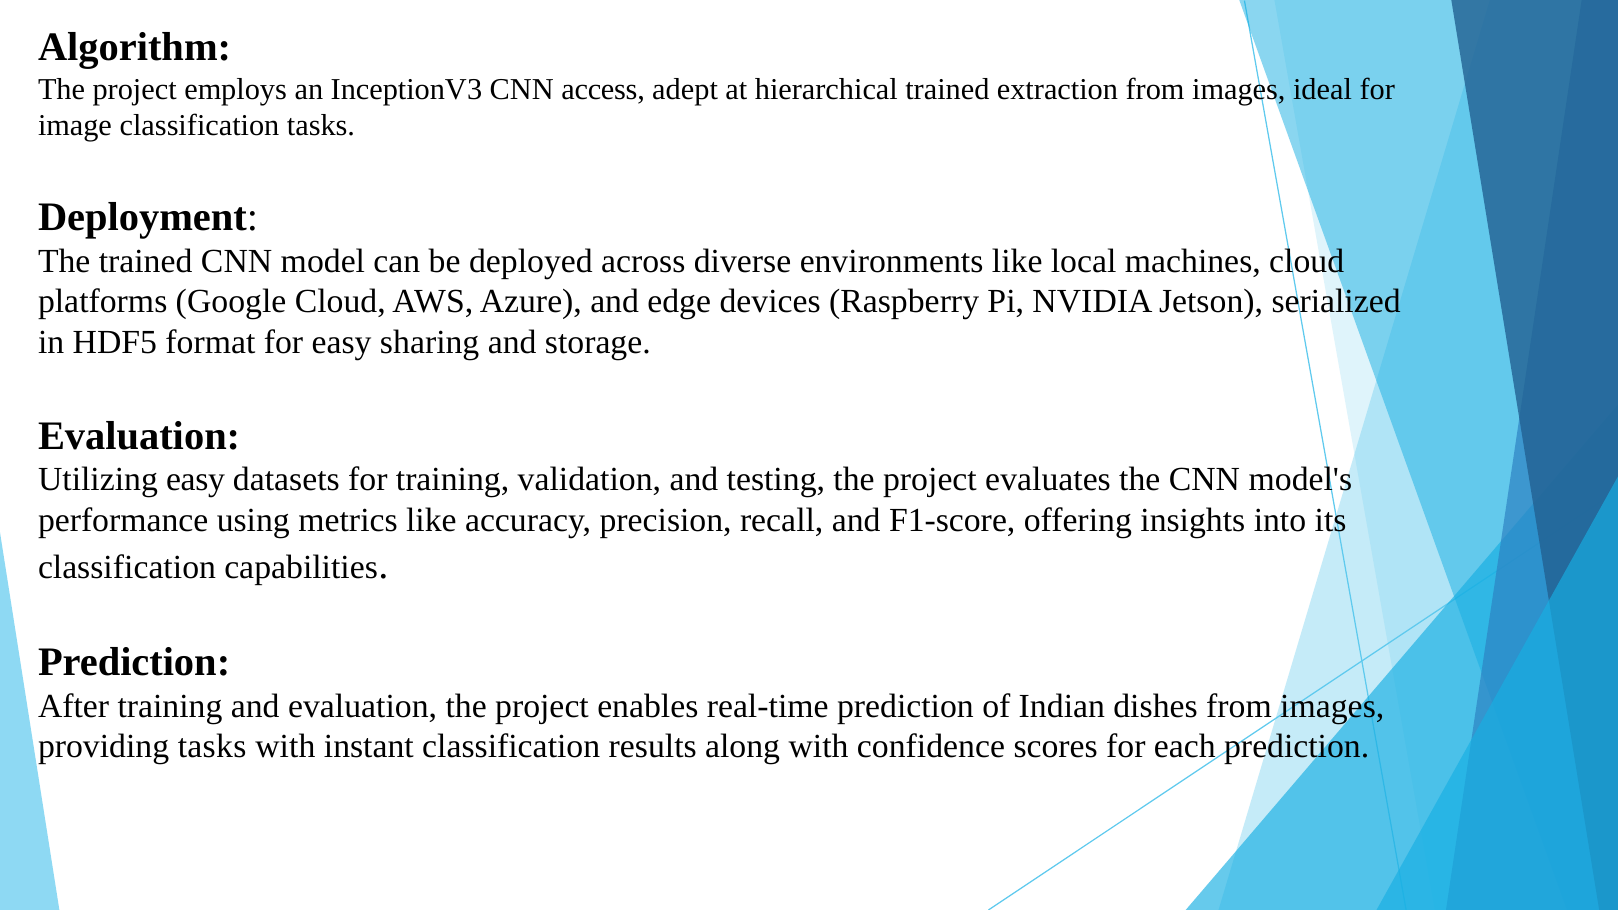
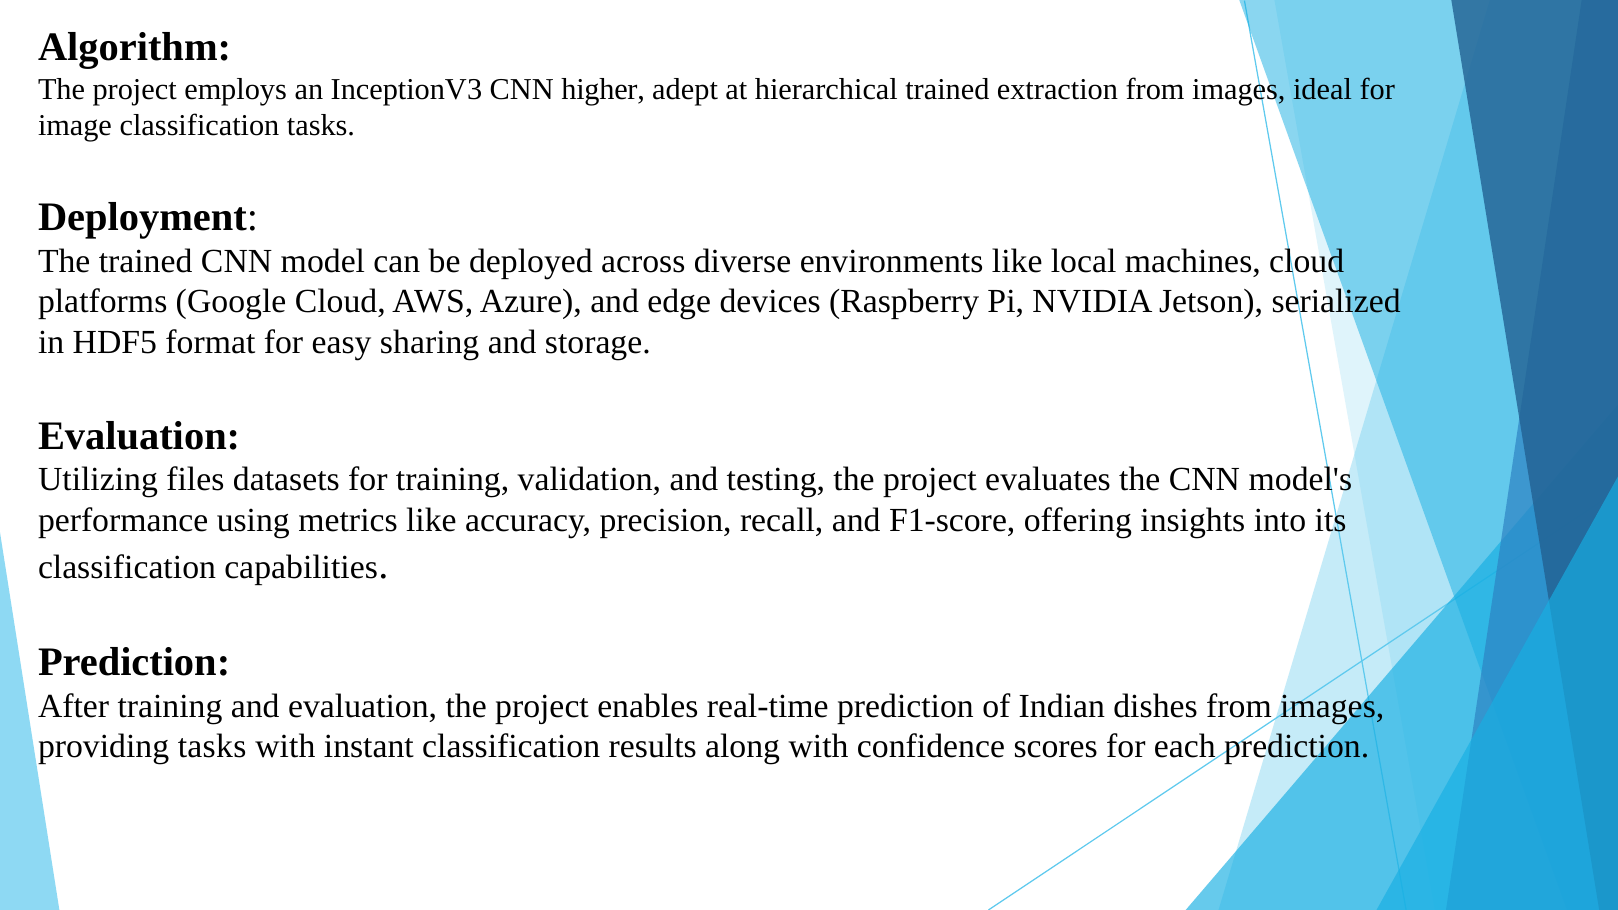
access: access -> higher
Utilizing easy: easy -> files
